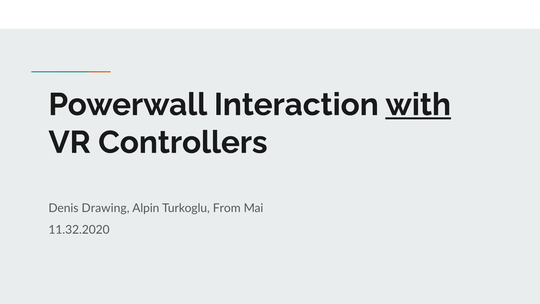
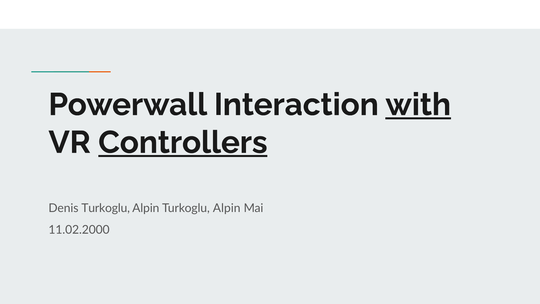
Controllers underline: none -> present
Denis Drawing: Drawing -> Turkoglu
Alpin Turkoglu From: From -> Alpin
11.32.2020: 11.32.2020 -> 11.02.2000
